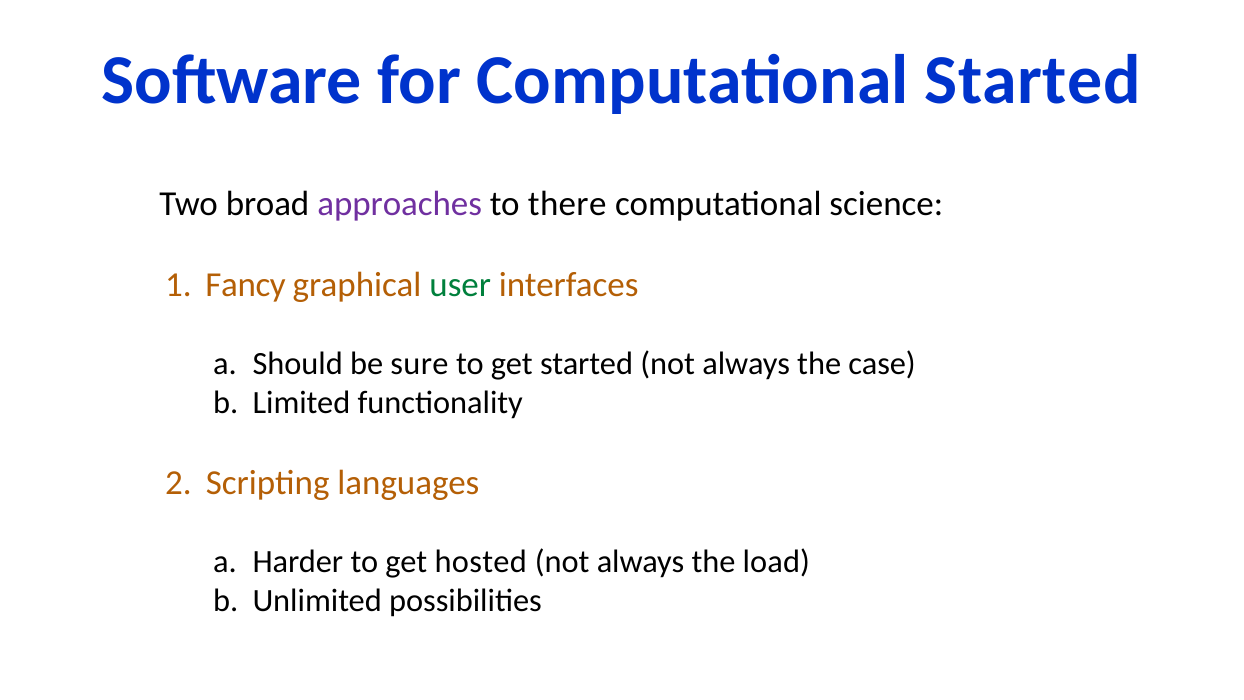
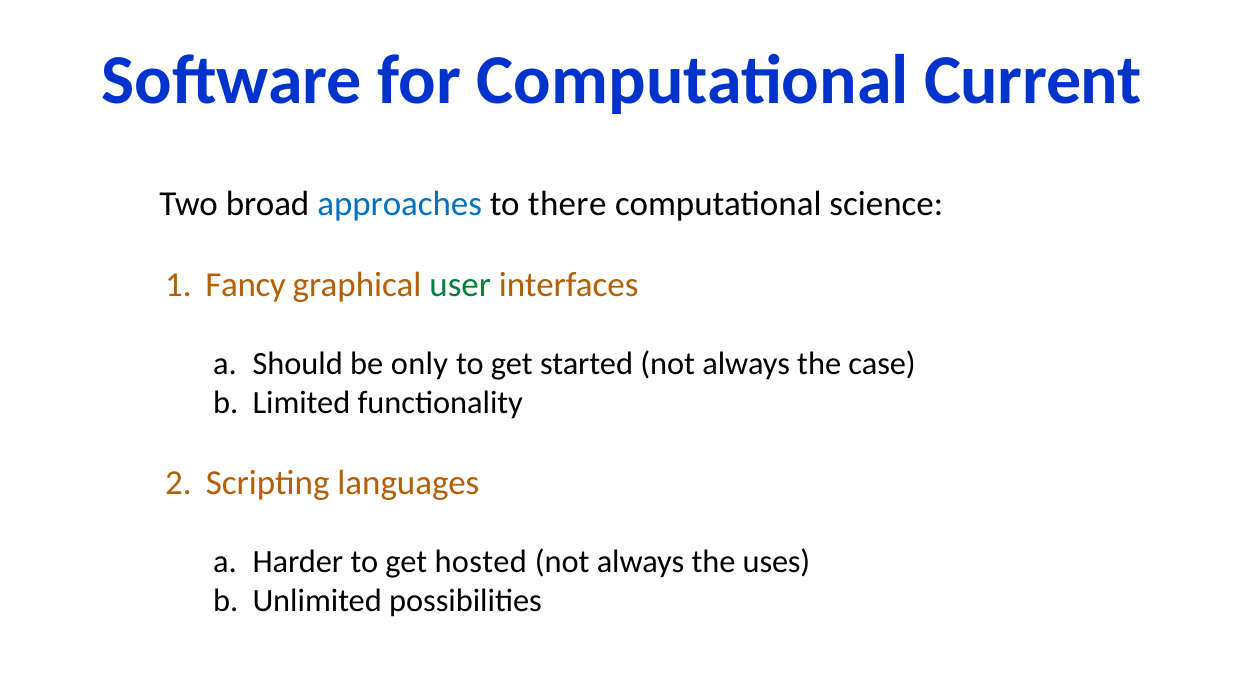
Computational Started: Started -> Current
approaches colour: purple -> blue
sure: sure -> only
load: load -> uses
